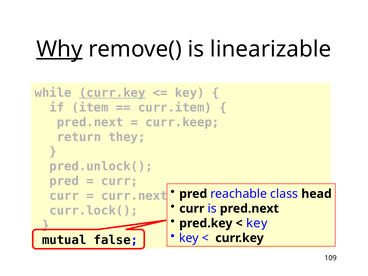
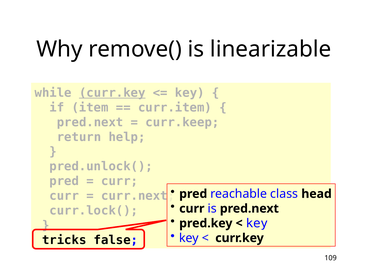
Why underline: present -> none
they: they -> help
mutual: mutual -> tricks
